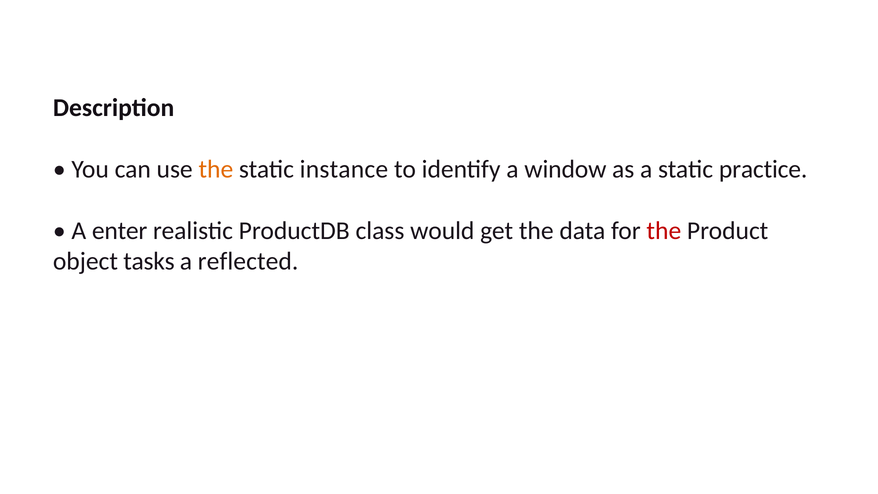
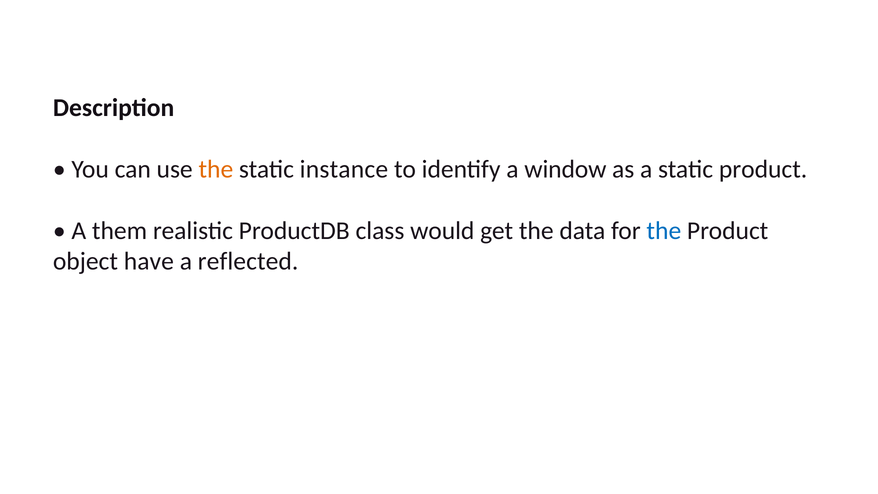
static practice: practice -> product
enter: enter -> them
the at (664, 231) colour: red -> blue
tasks: tasks -> have
